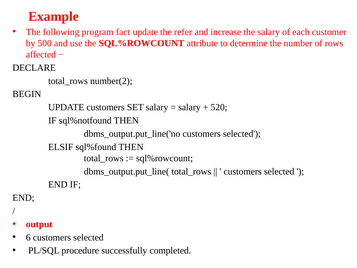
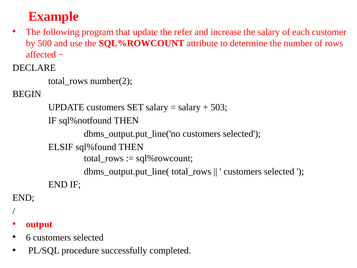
fact: fact -> that
520: 520 -> 503
